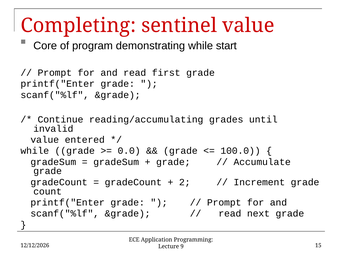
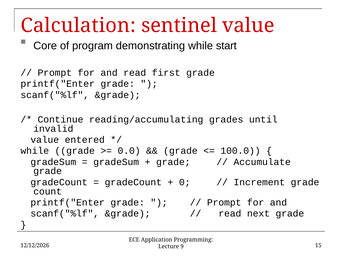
Completing: Completing -> Calculation
2: 2 -> 0
